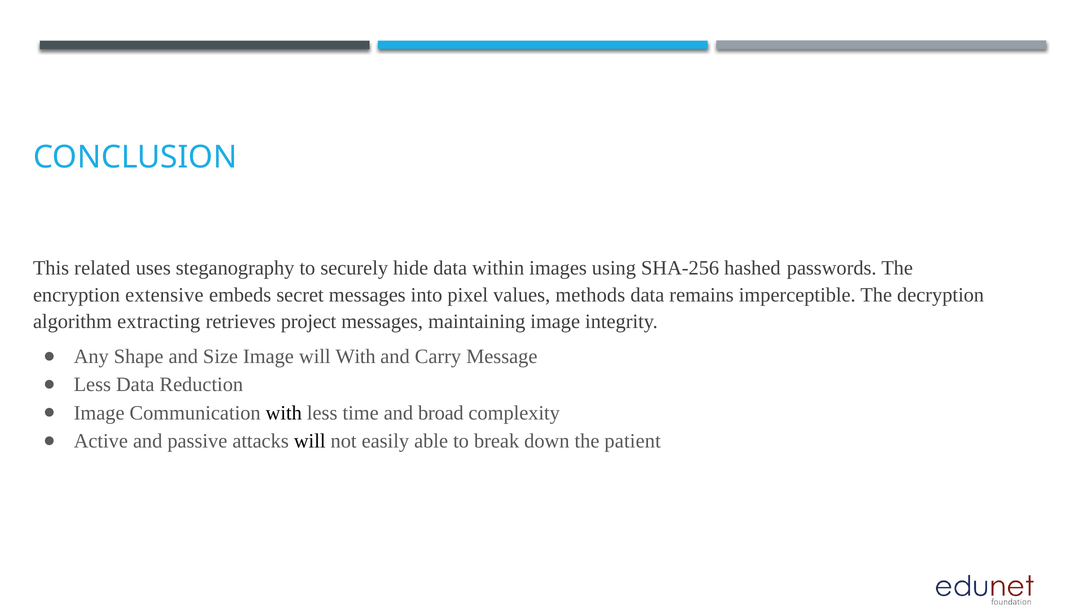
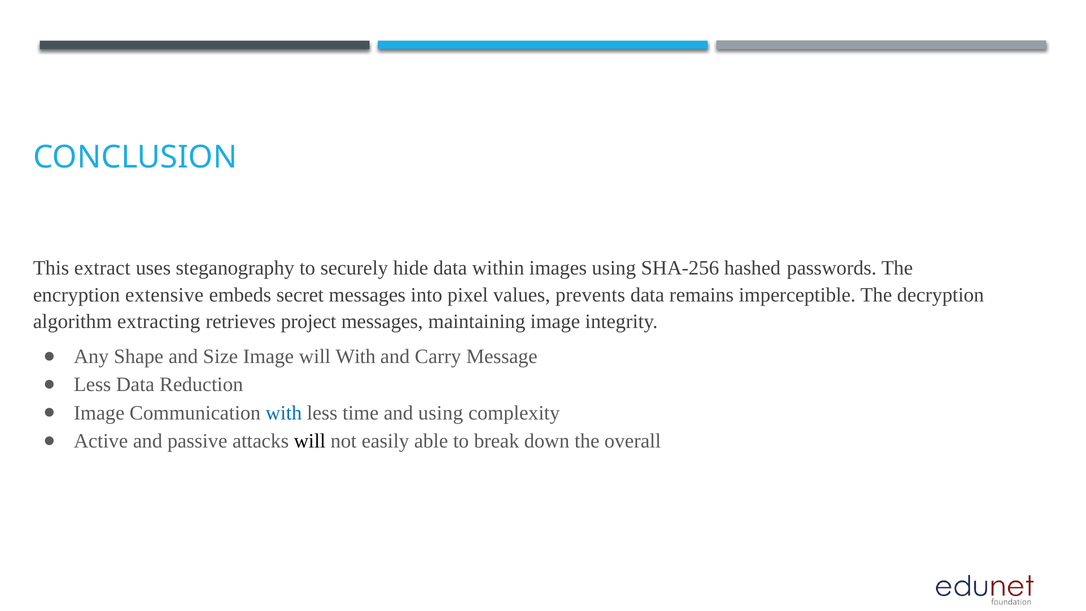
related: related -> extract
methods: methods -> prevents
with at (284, 413) colour: black -> blue
and broad: broad -> using
patient: patient -> overall
